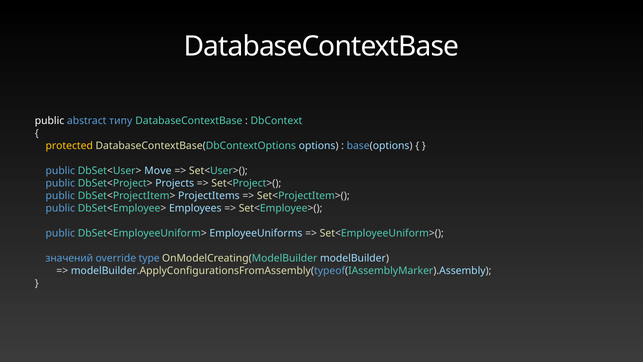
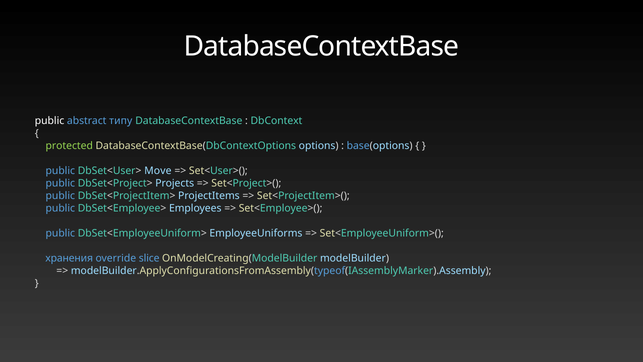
protected colour: yellow -> light green
значений: значений -> хранения
type: type -> slice
